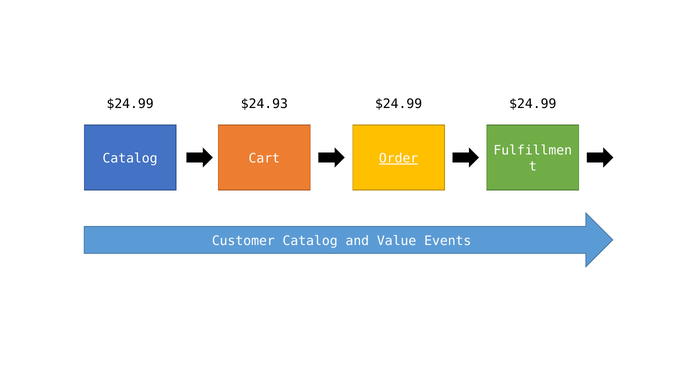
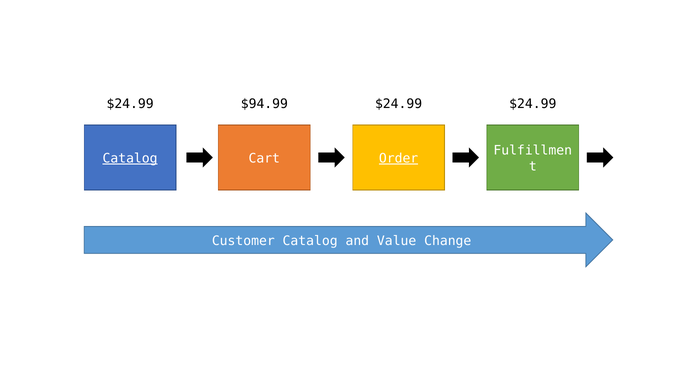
$24.93: $24.93 -> $94.99
Catalog at (130, 158) underline: none -> present
Events: Events -> Change
